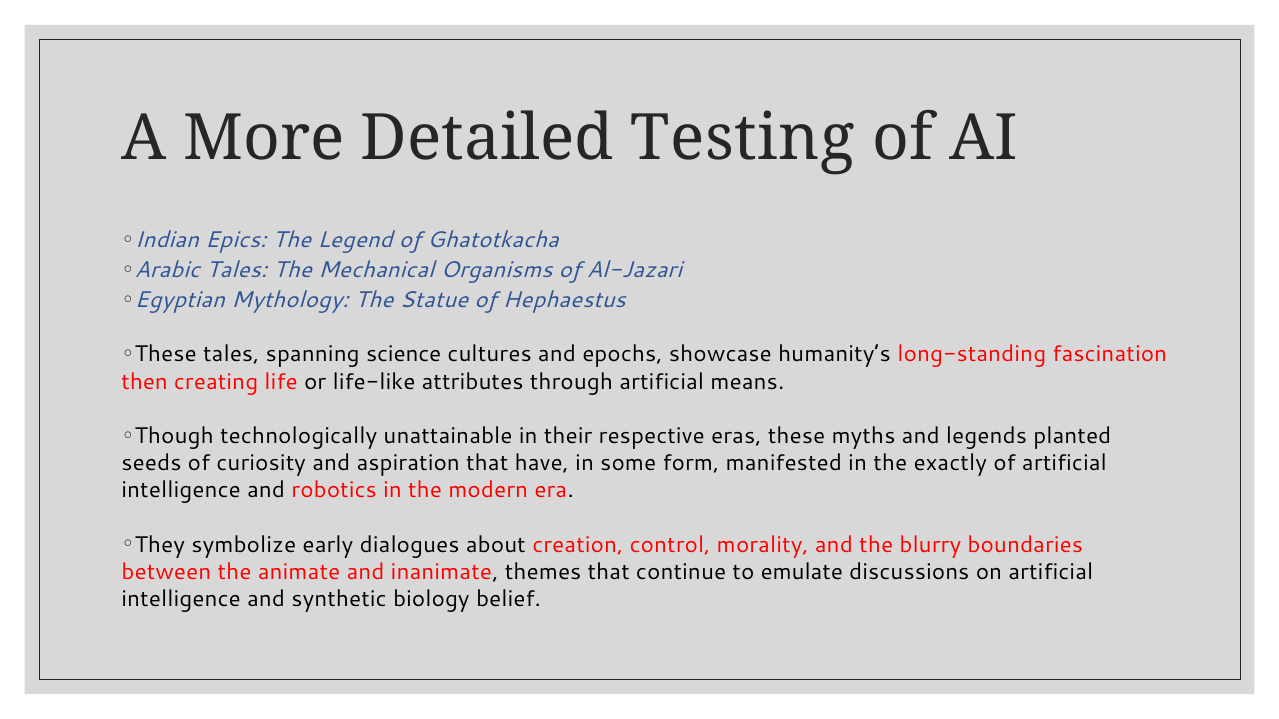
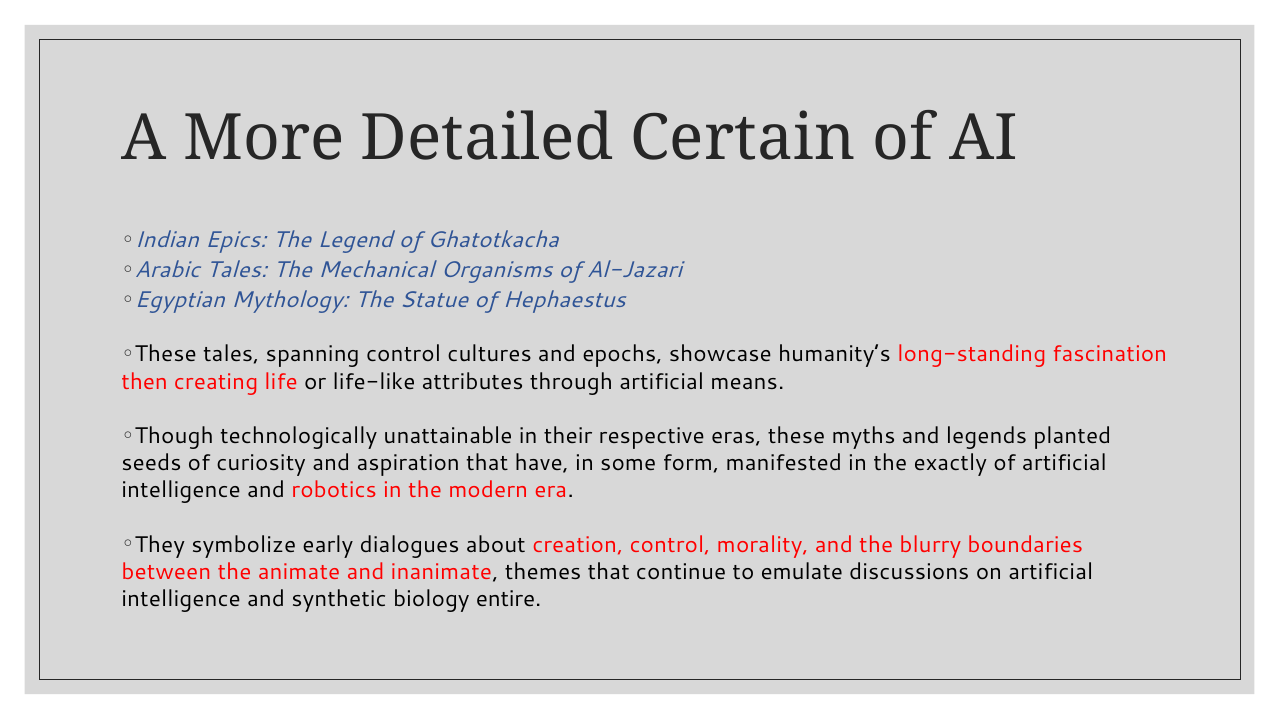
Testing: Testing -> Certain
spanning science: science -> control
belief: belief -> entire
